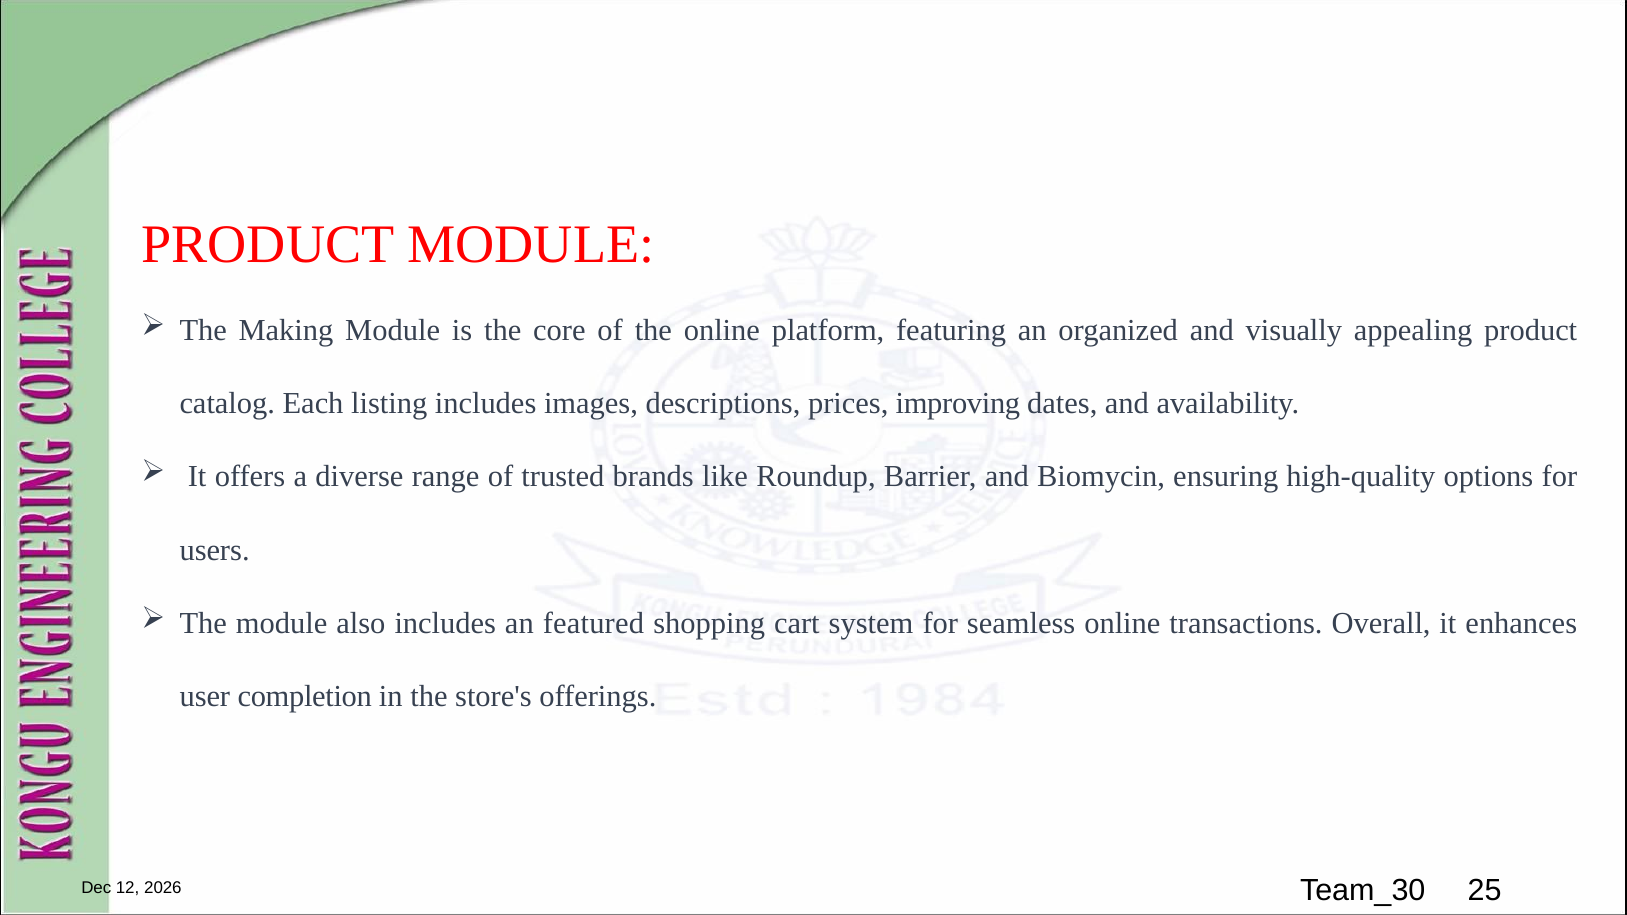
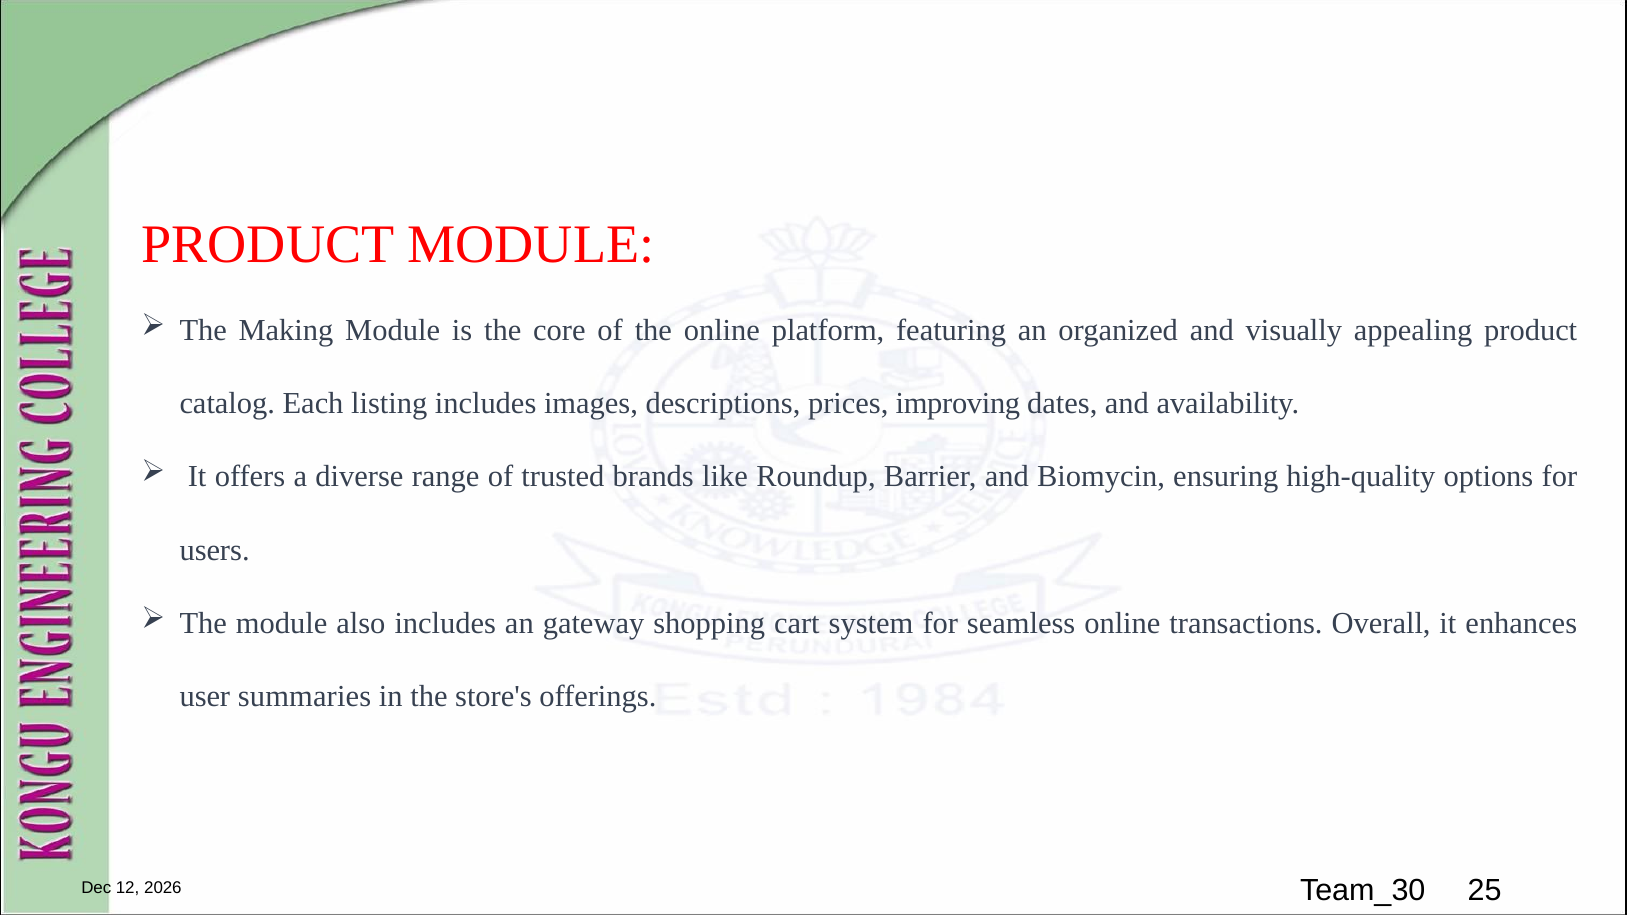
featured: featured -> gateway
completion: completion -> summaries
